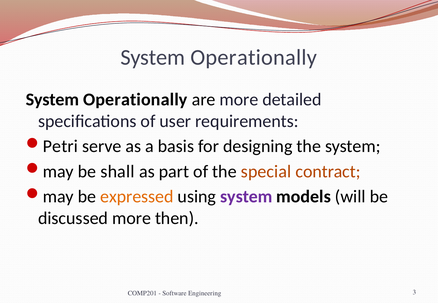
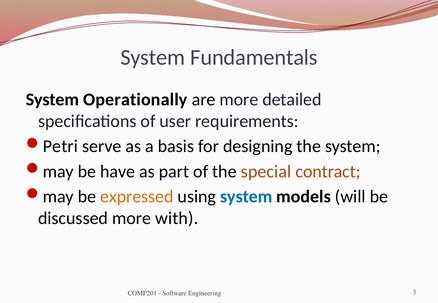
Operationally at (254, 58): Operationally -> Fundamentals
shall: shall -> have
system at (246, 197) colour: purple -> blue
then: then -> with
